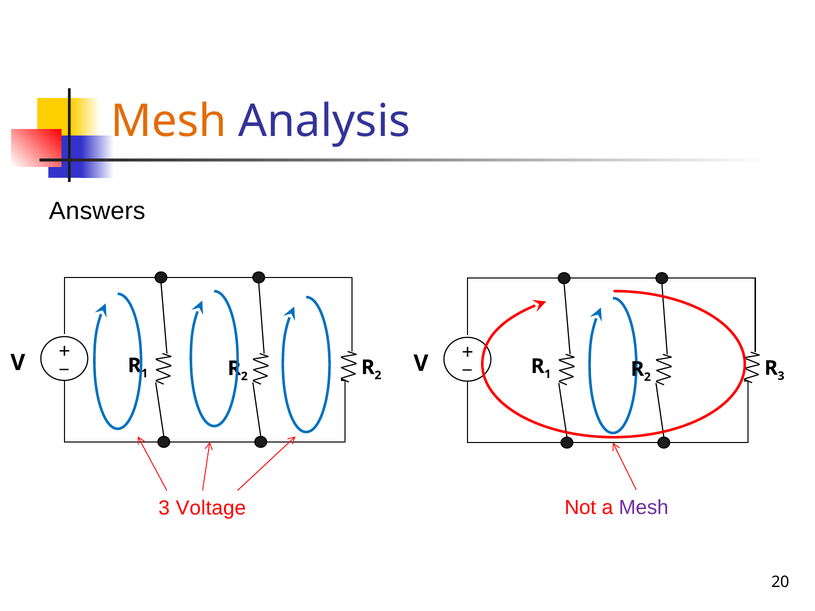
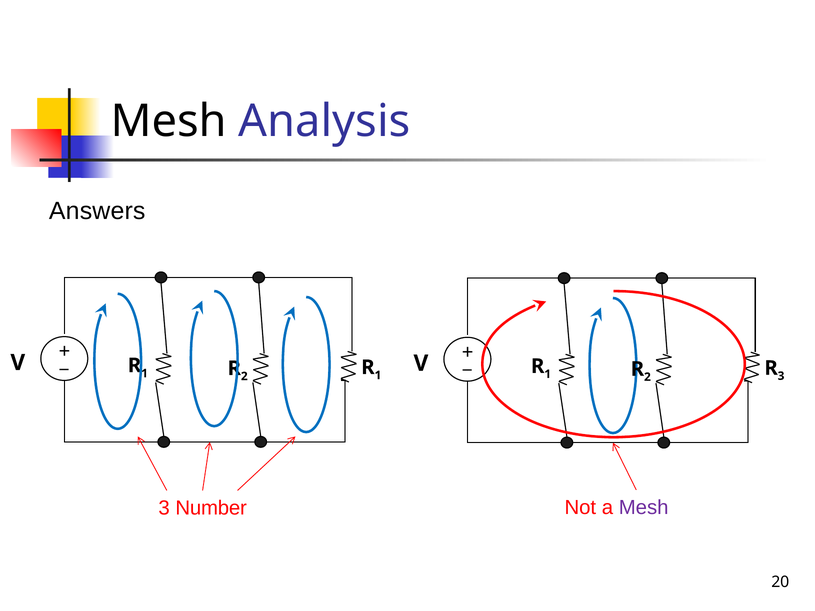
Mesh at (169, 121) colour: orange -> black
2 at (378, 375): 2 -> 1
Voltage: Voltage -> Number
